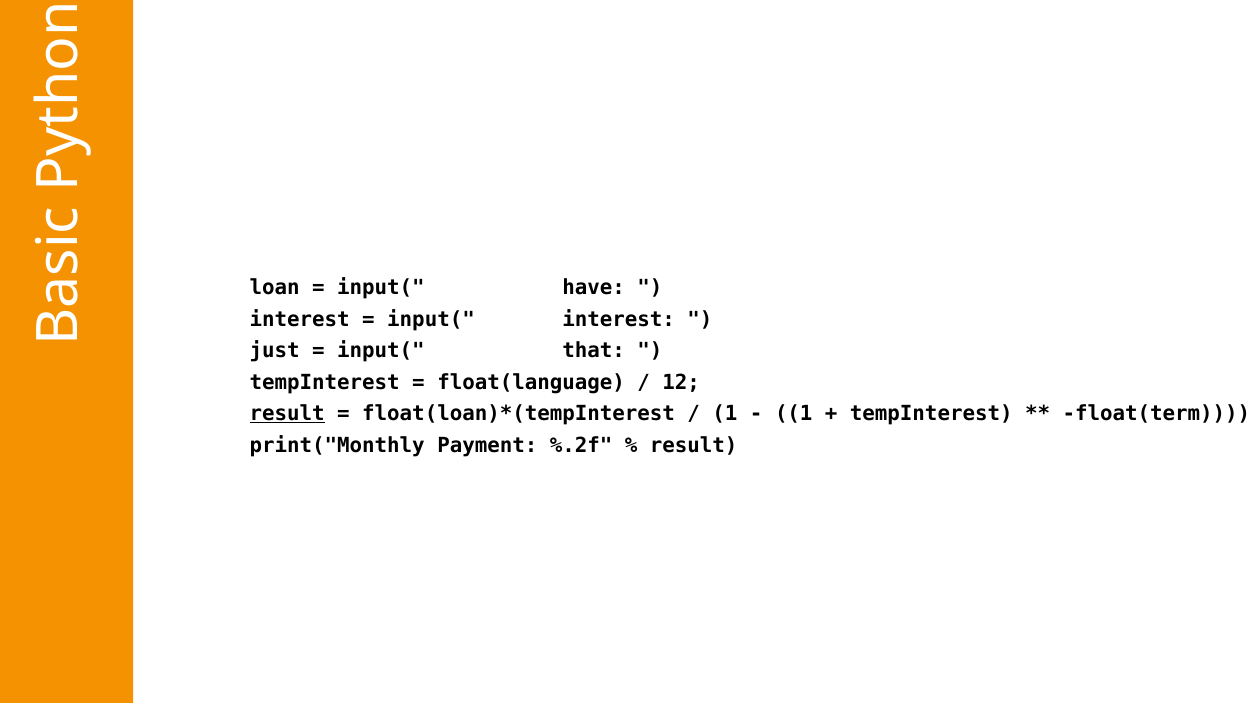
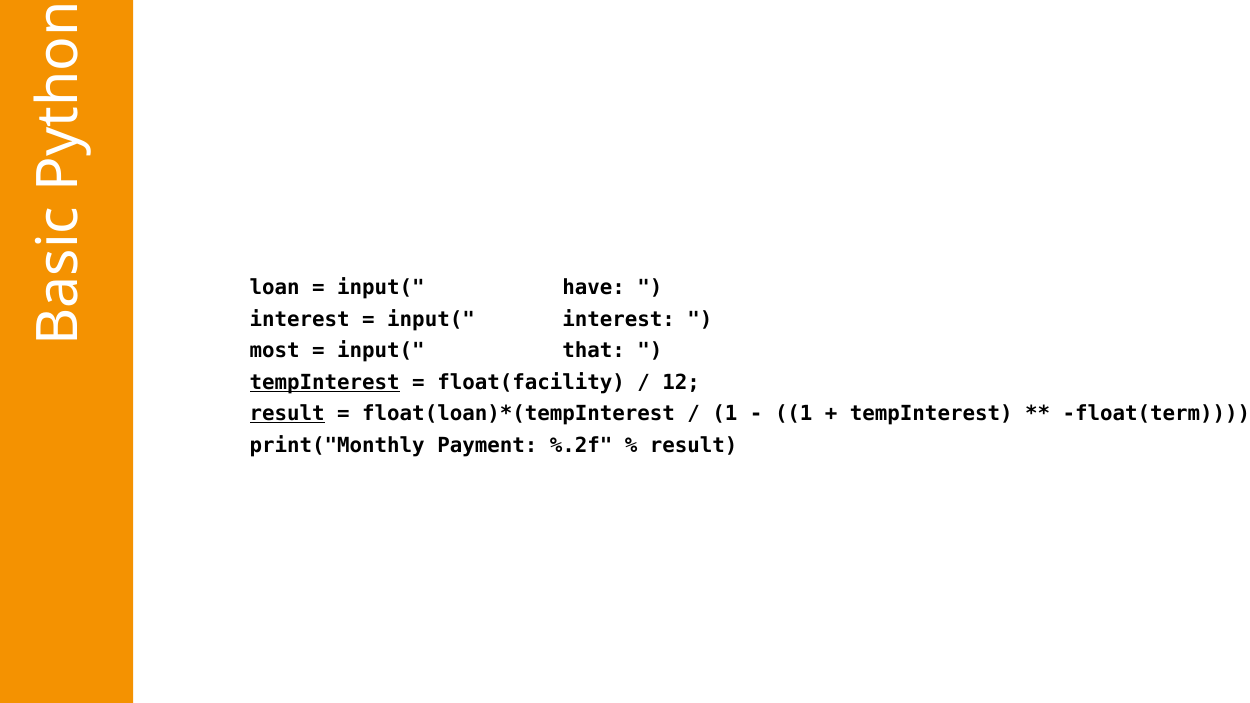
just: just -> most
tempInterest at (325, 382) underline: none -> present
float(language: float(language -> float(facility
